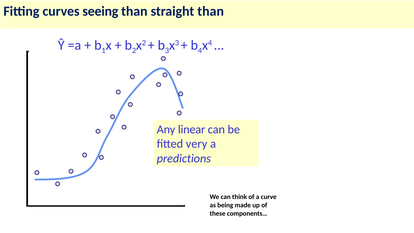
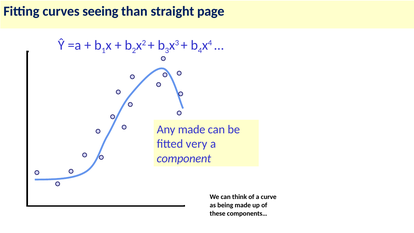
straight than: than -> page
Any linear: linear -> made
predictions: predictions -> component
